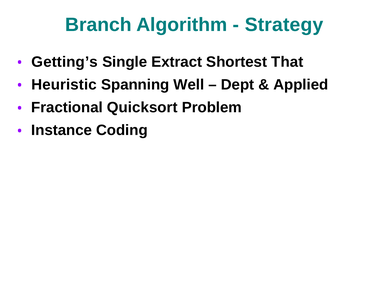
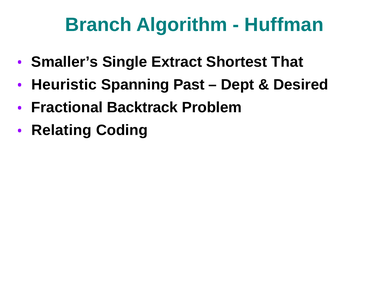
Strategy: Strategy -> Huffman
Getting’s: Getting’s -> Smaller’s
Well: Well -> Past
Applied: Applied -> Desired
Quicksort: Quicksort -> Backtrack
Instance: Instance -> Relating
